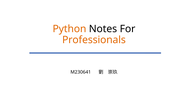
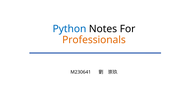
Python colour: orange -> blue
